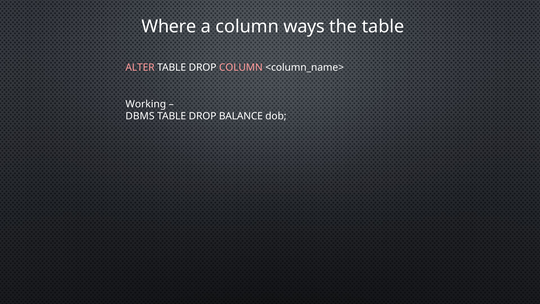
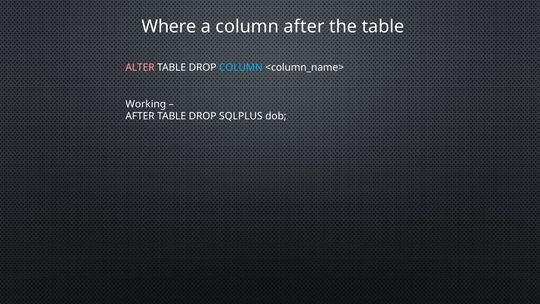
column ways: ways -> after
COLUMN at (241, 68) colour: pink -> light blue
DBMS at (140, 116): DBMS -> AFTER
BALANCE: BALANCE -> SQLPLUS
